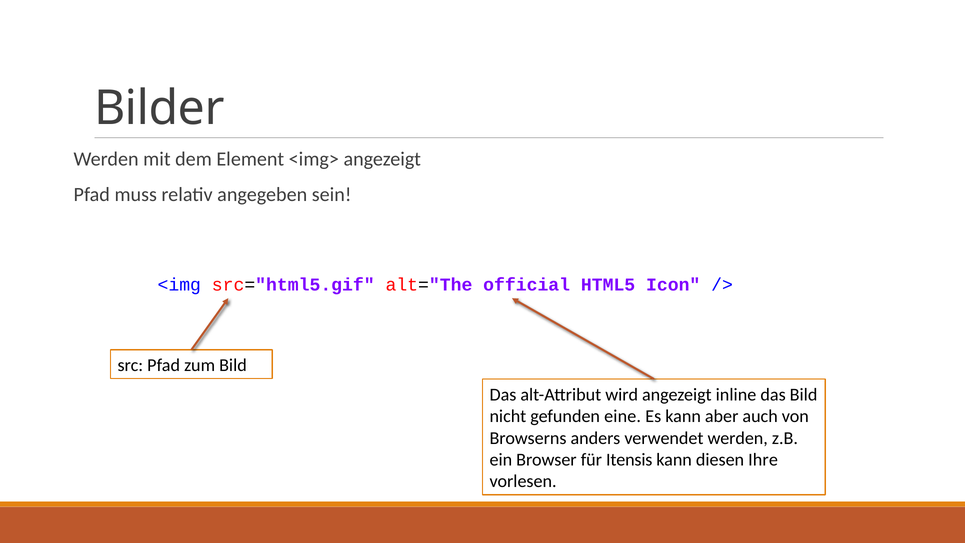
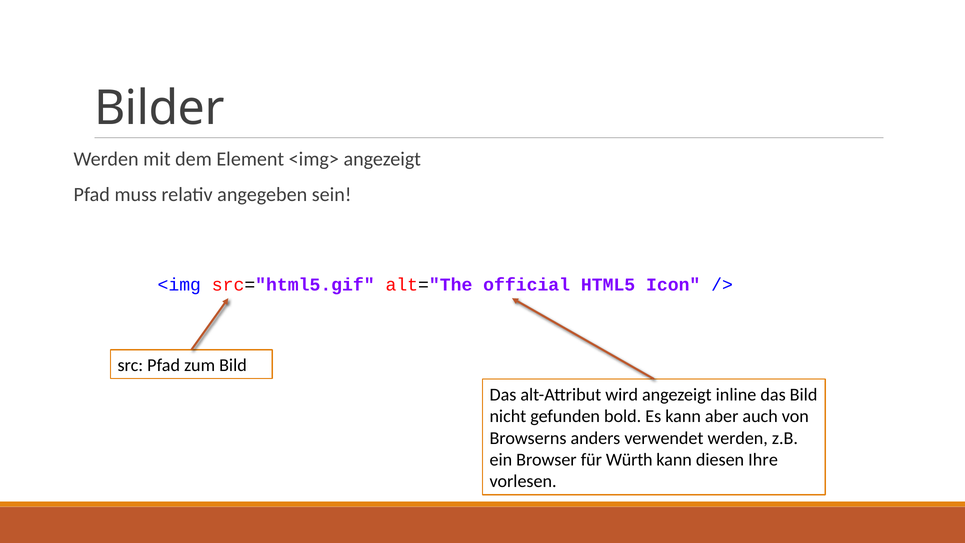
eine: eine -> bold
Itensis: Itensis -> Würth
